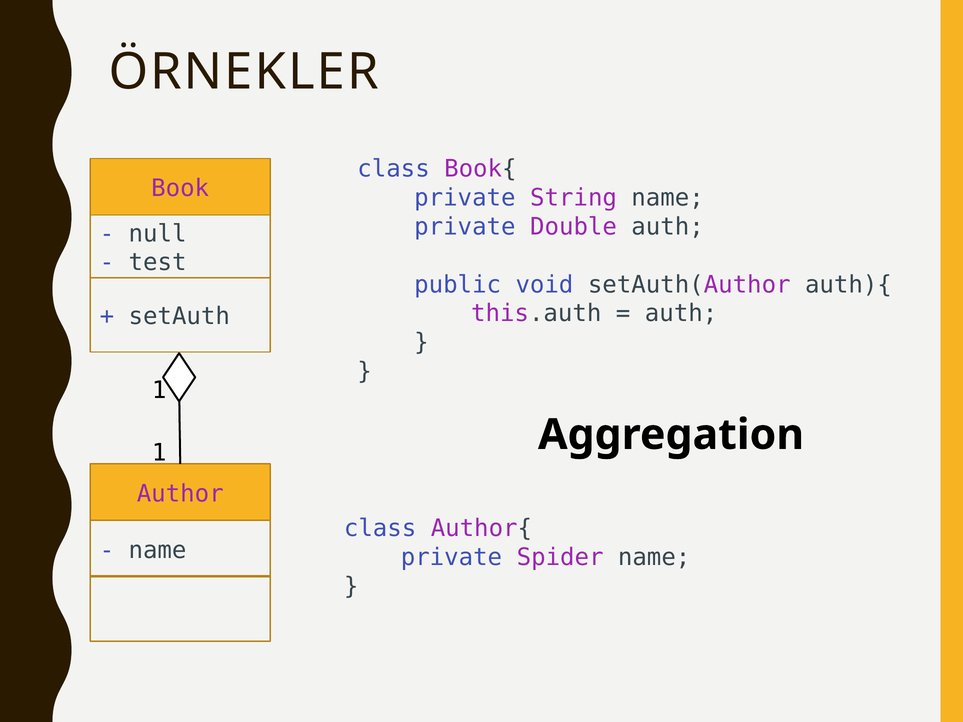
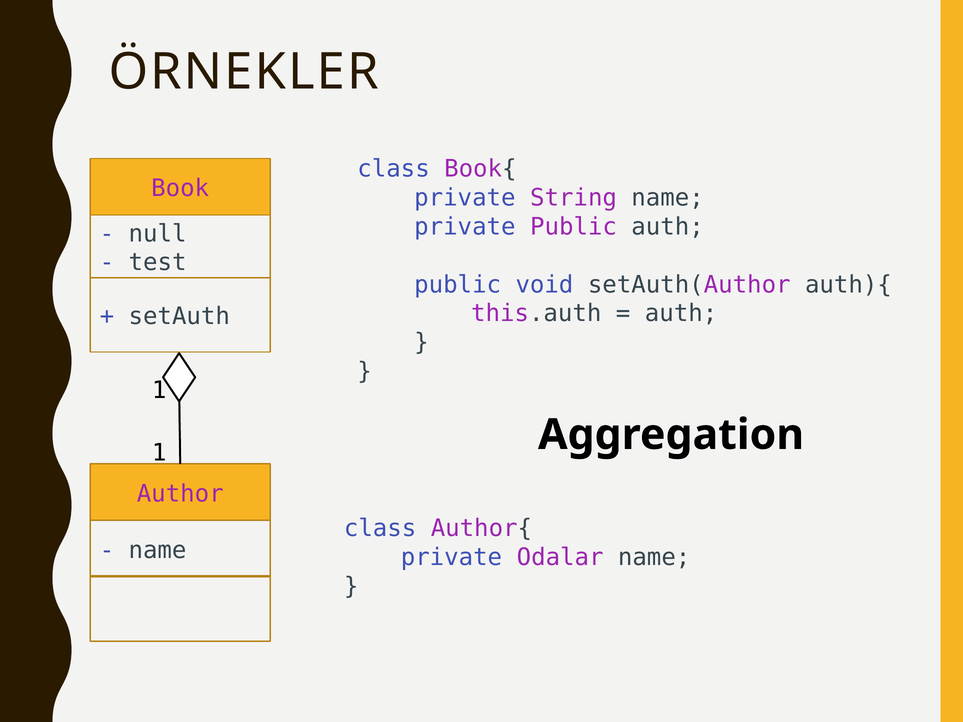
private Double: Double -> Public
Spider: Spider -> Odalar
